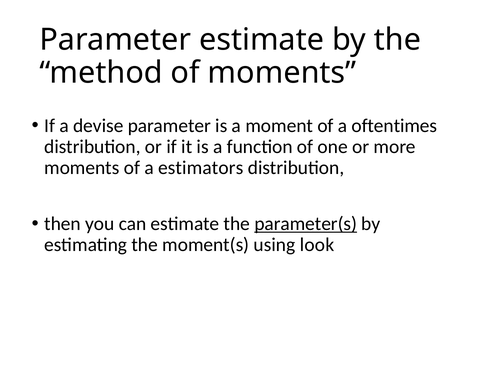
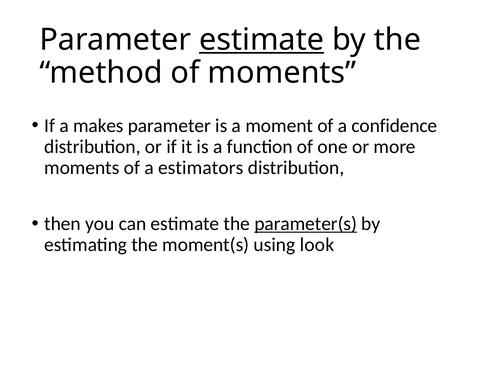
estimate at (262, 40) underline: none -> present
devise: devise -> makes
oftentimes: oftentimes -> confidence
